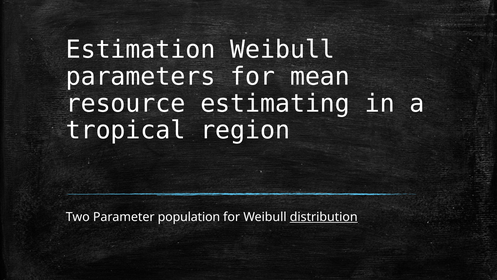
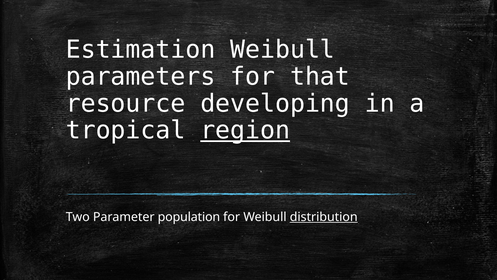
mean: mean -> that
estimating: estimating -> developing
region underline: none -> present
